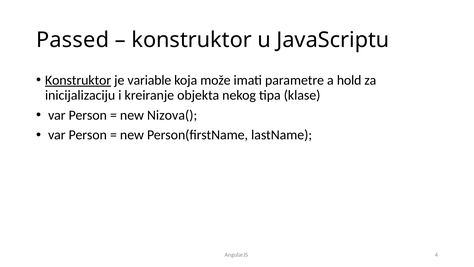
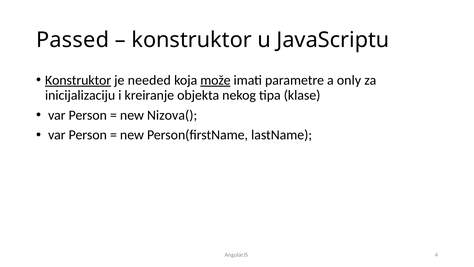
variable: variable -> needed
može underline: none -> present
hold: hold -> only
